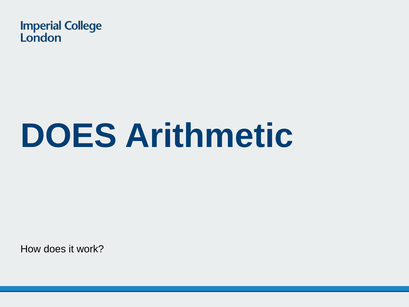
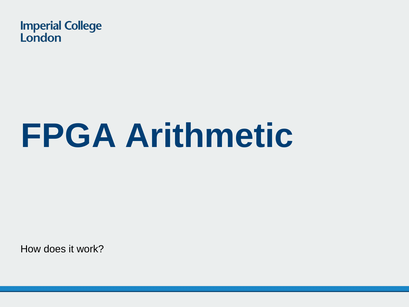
DOES at (69, 136): DOES -> FPGA
